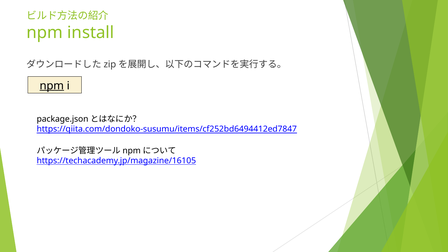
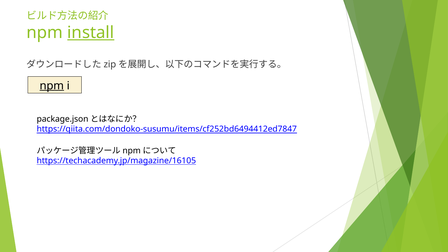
install underline: none -> present
